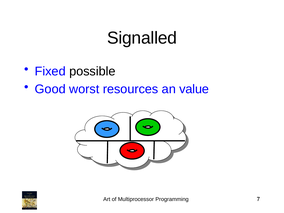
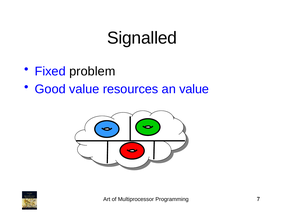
possible: possible -> problem
Good worst: worst -> value
